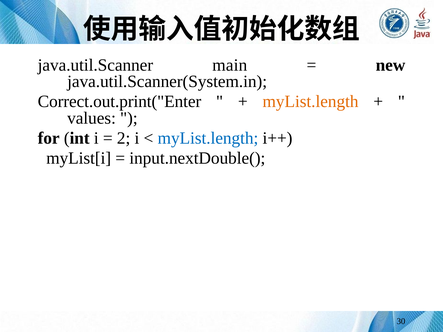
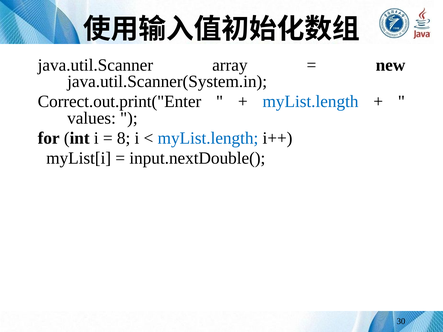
main: main -> array
myList.length at (311, 102) colour: orange -> blue
2: 2 -> 8
